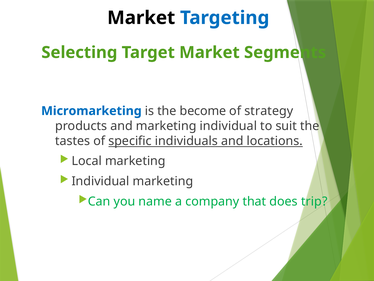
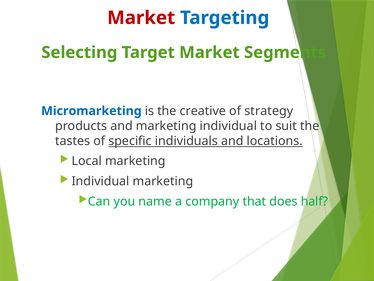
Market at (141, 18) colour: black -> red
become: become -> creative
trip: trip -> half
